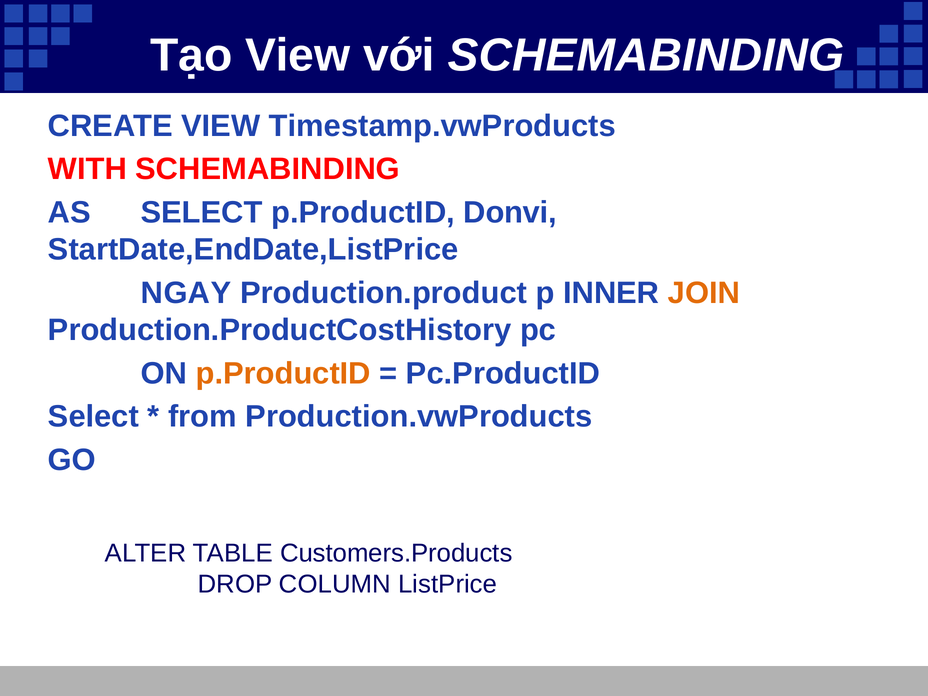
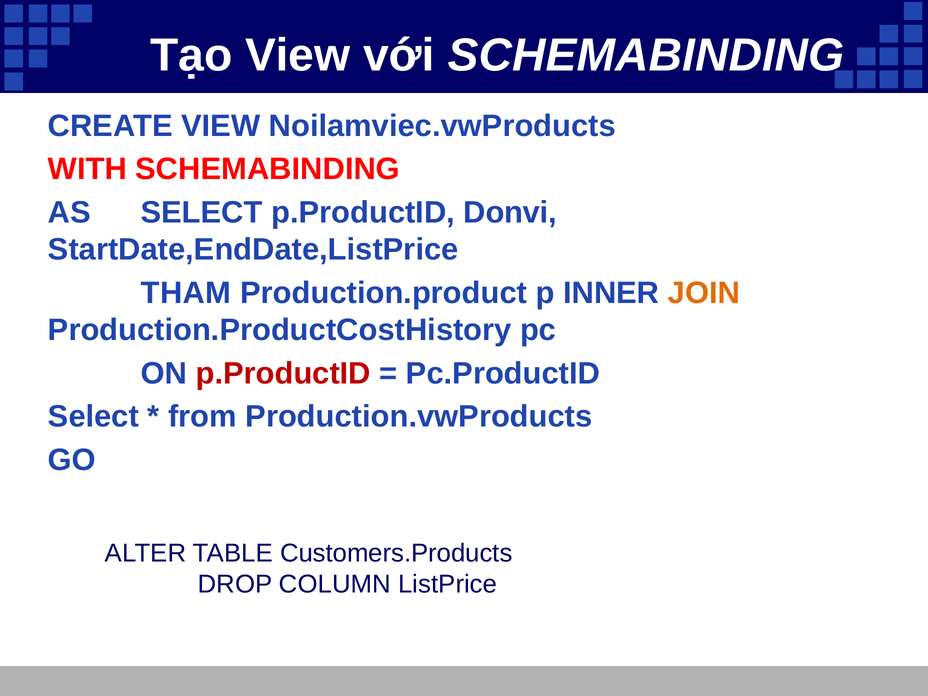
Timestamp.vwProducts: Timestamp.vwProducts -> Noilamviec.vwProducts
NGAY: NGAY -> THAM
p.ProductID at (283, 373) colour: orange -> red
